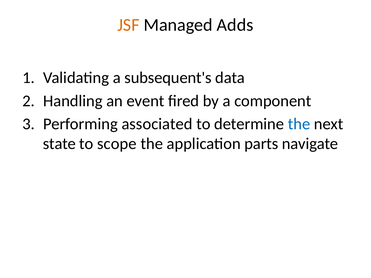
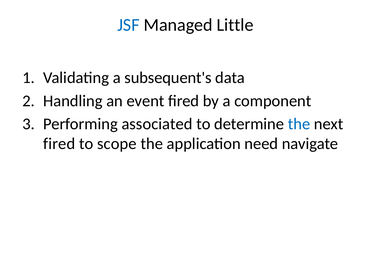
JSF colour: orange -> blue
Adds: Adds -> Little
state at (59, 144): state -> fired
parts: parts -> need
